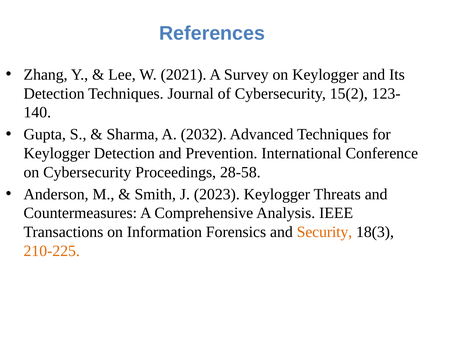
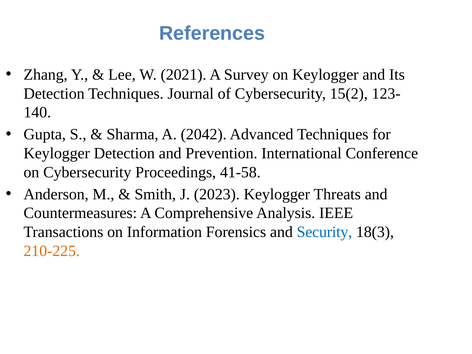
2032: 2032 -> 2042
28-58: 28-58 -> 41-58
Security colour: orange -> blue
